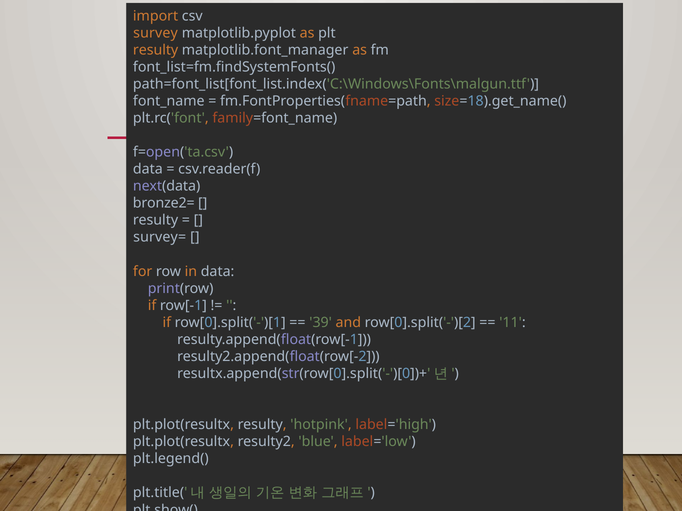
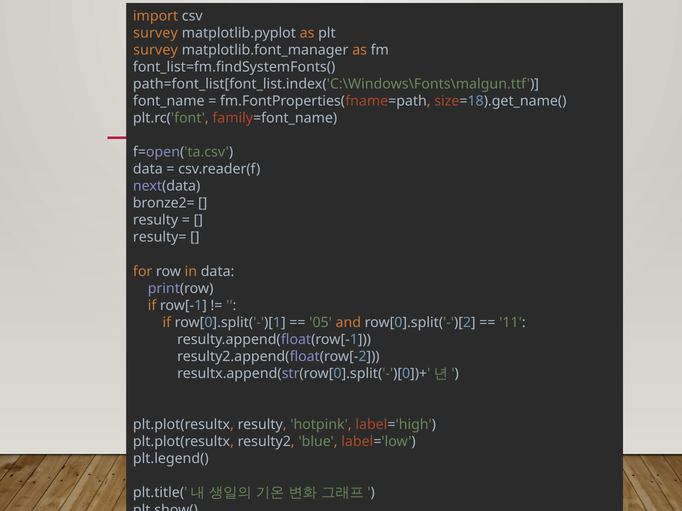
resulty at (156, 50): resulty -> survey
survey=: survey= -> resulty=
39: 39 -> 05
